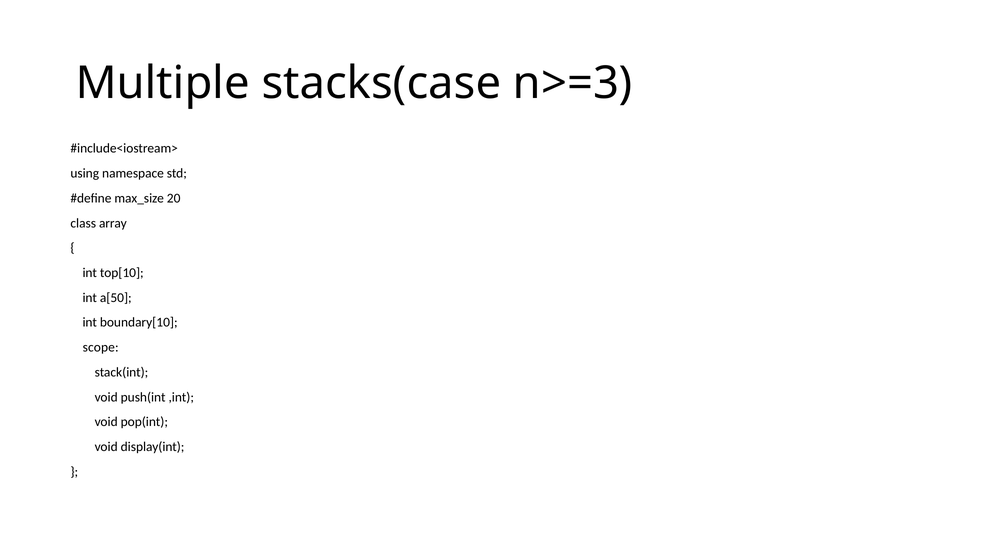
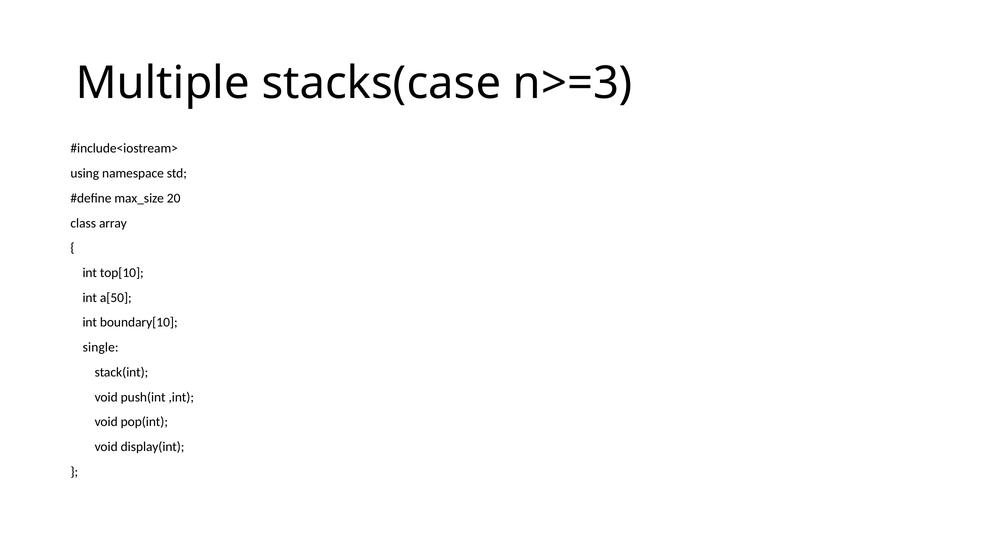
scope: scope -> single
